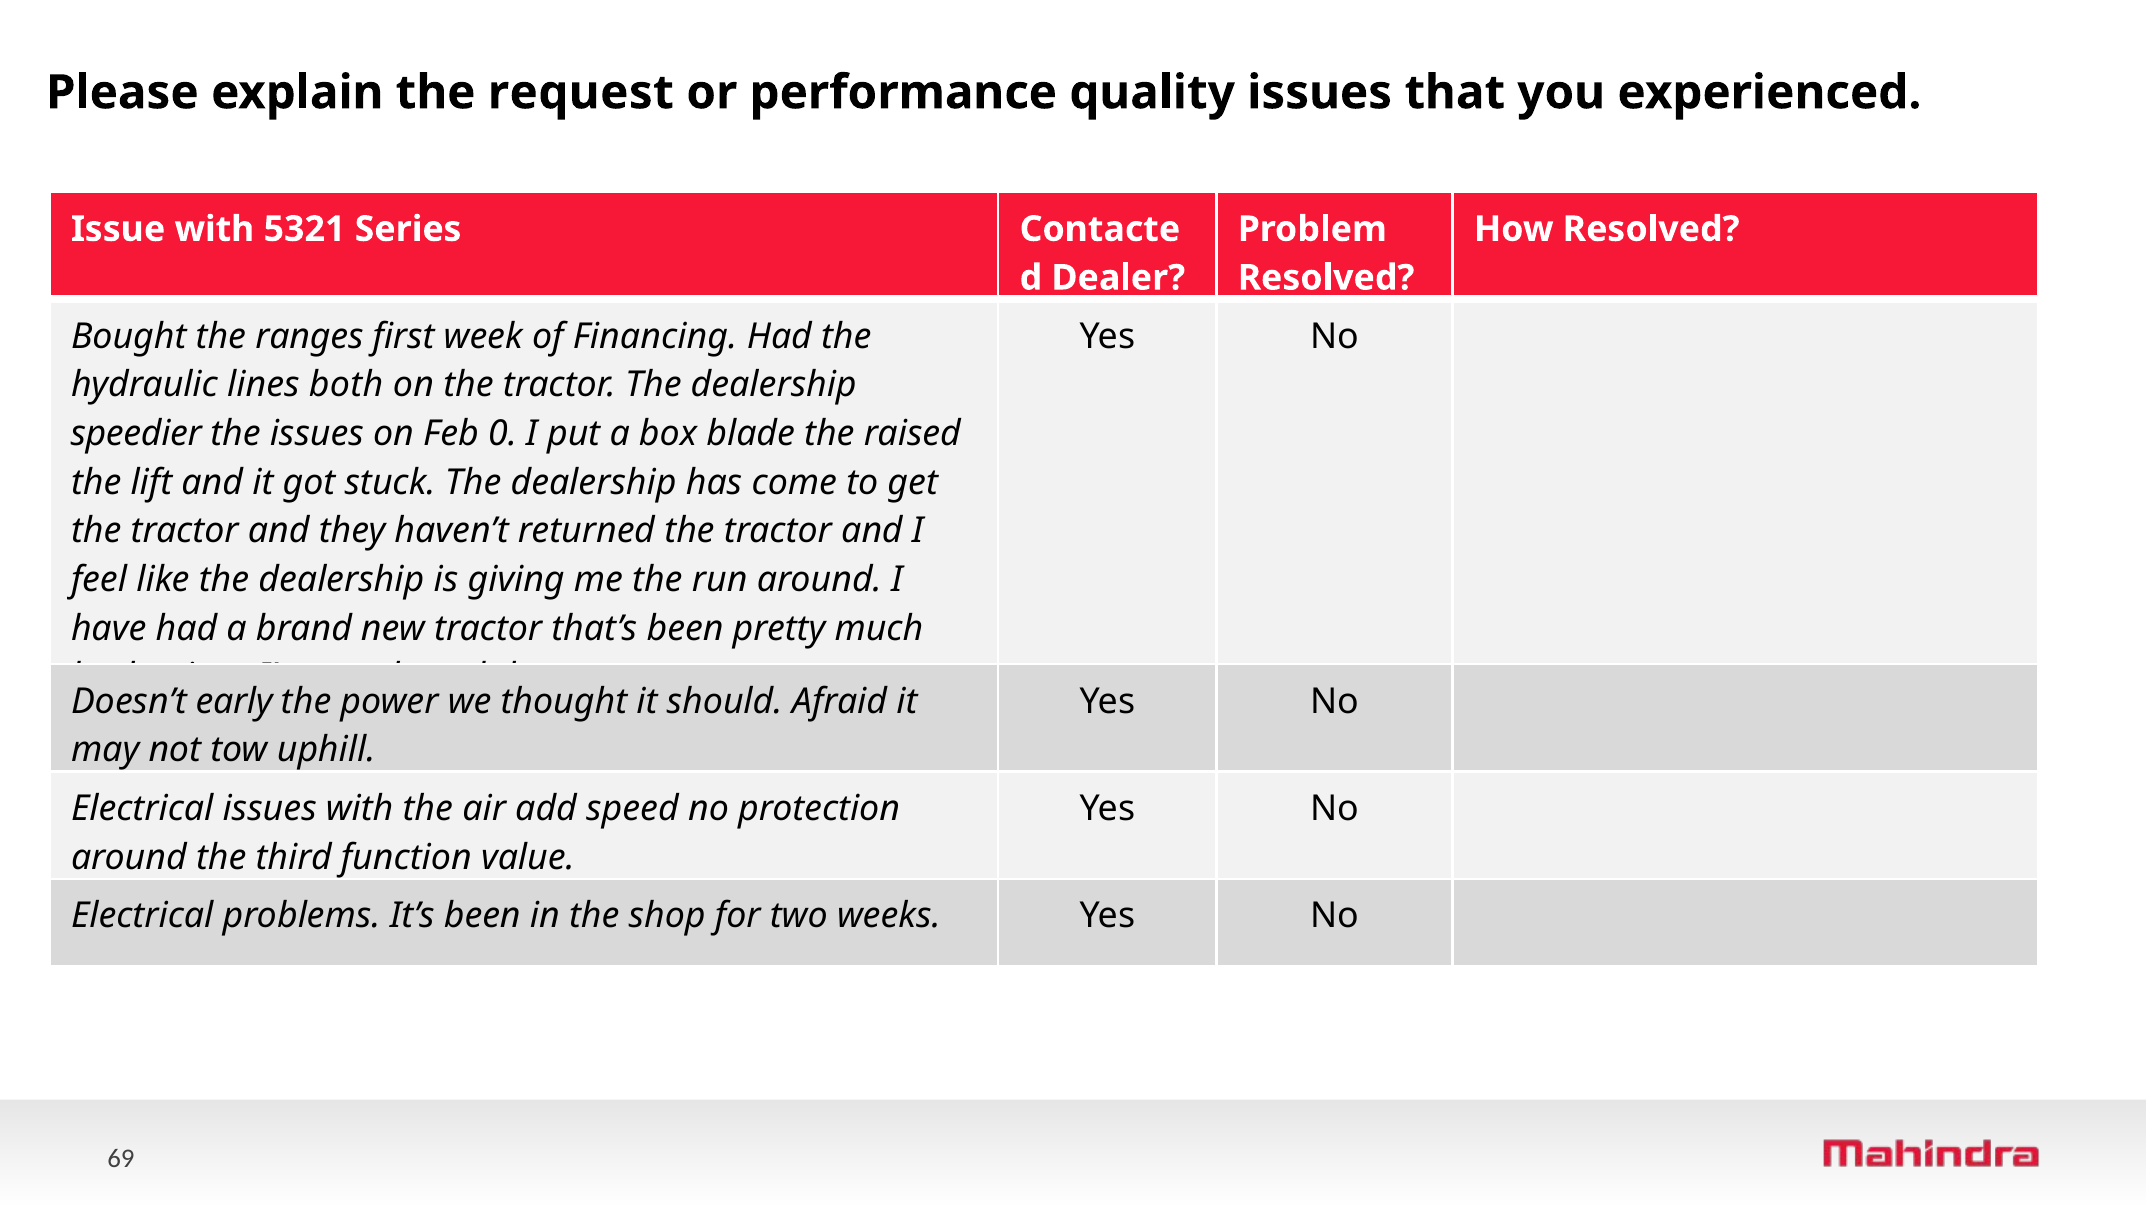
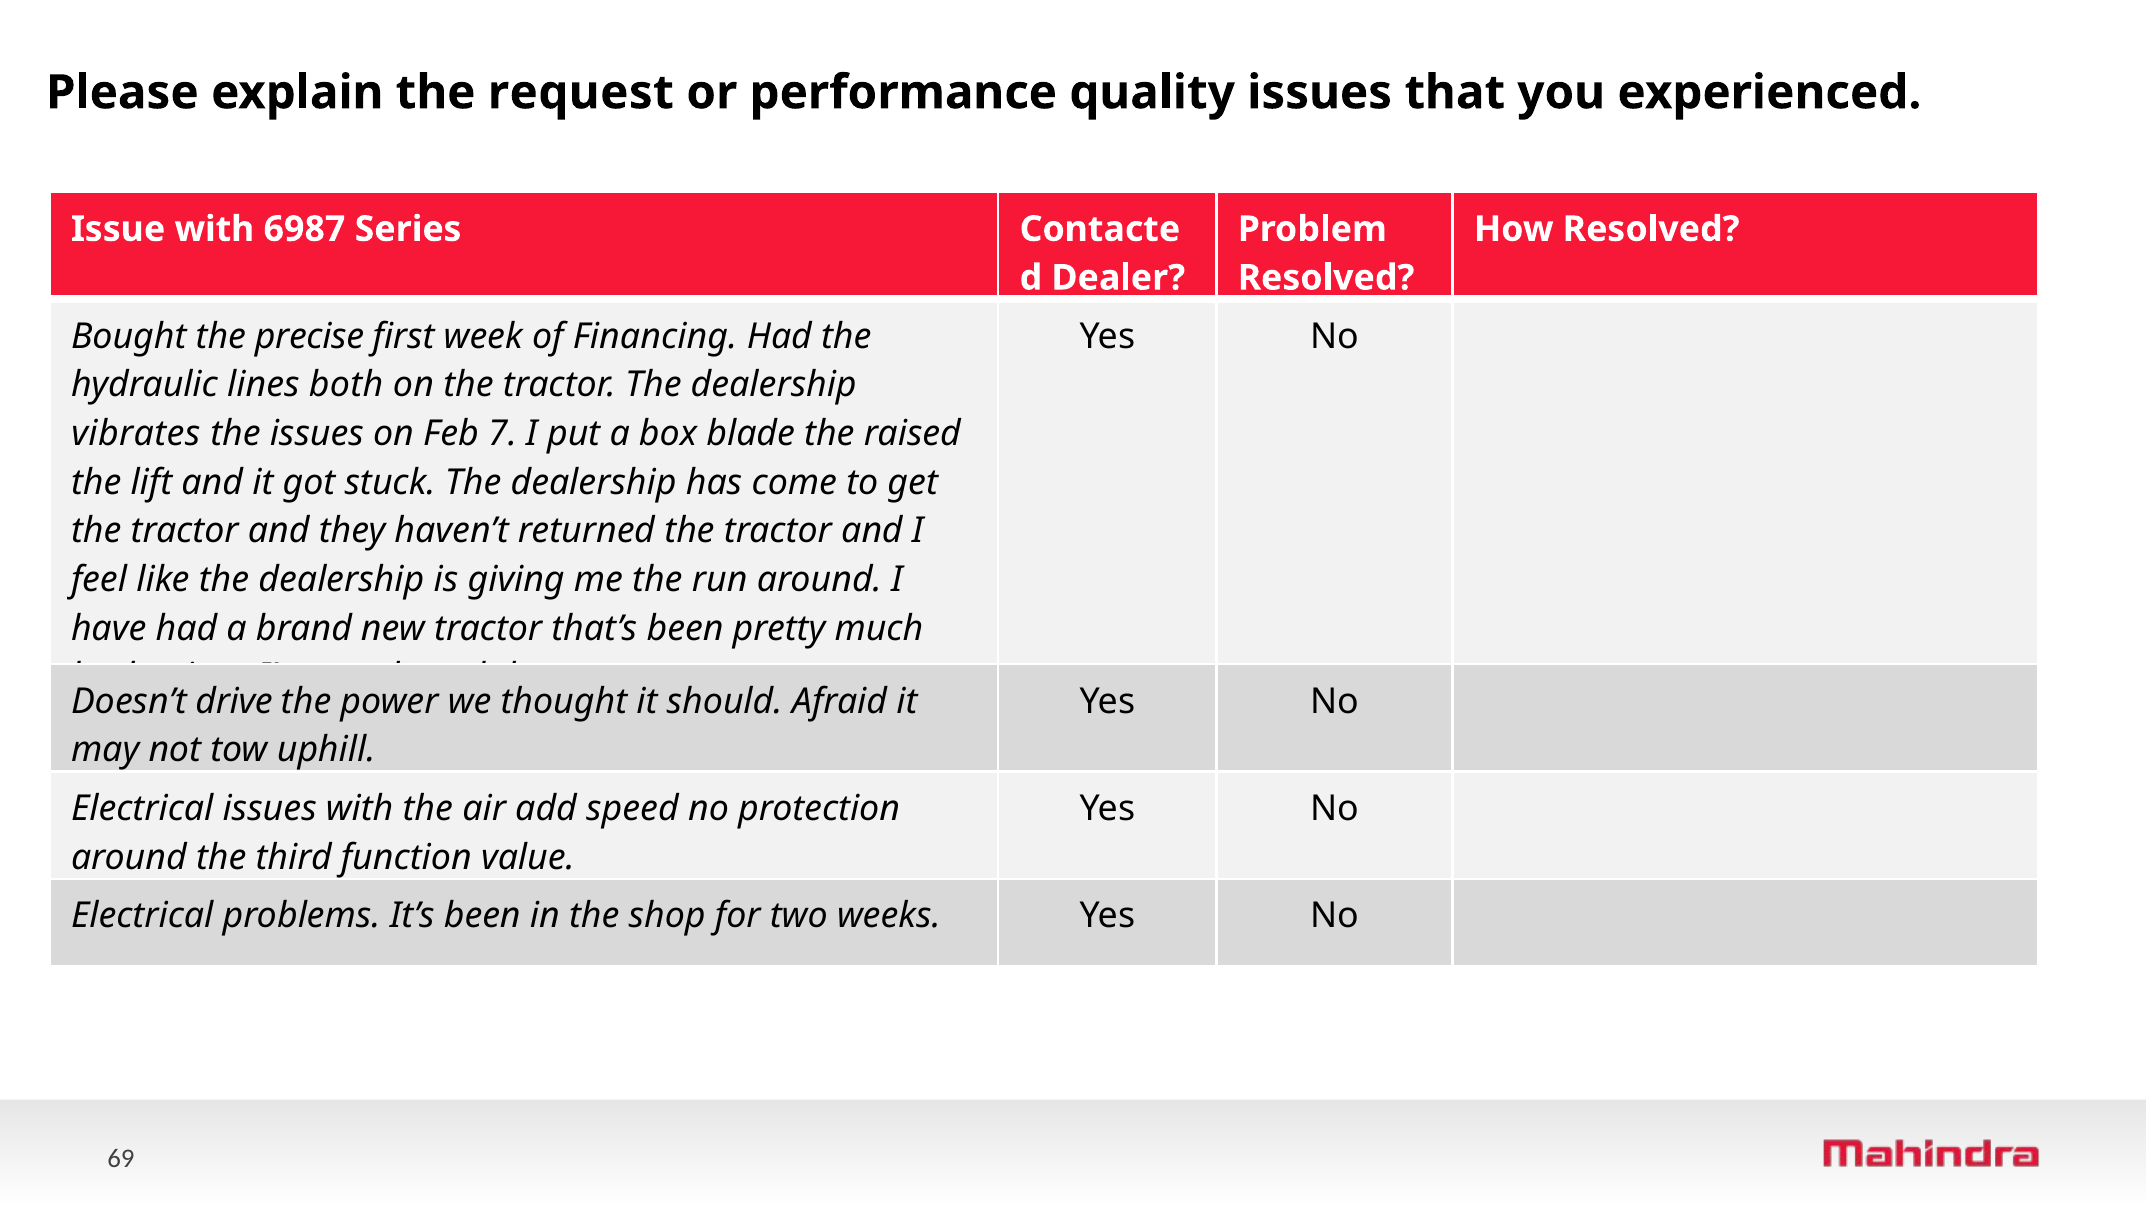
5321: 5321 -> 6987
ranges: ranges -> precise
speedier: speedier -> vibrates
0: 0 -> 7
early: early -> drive
